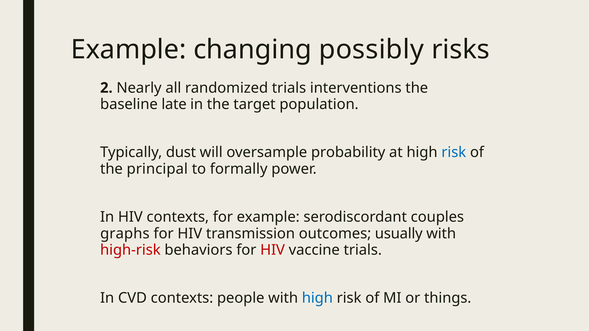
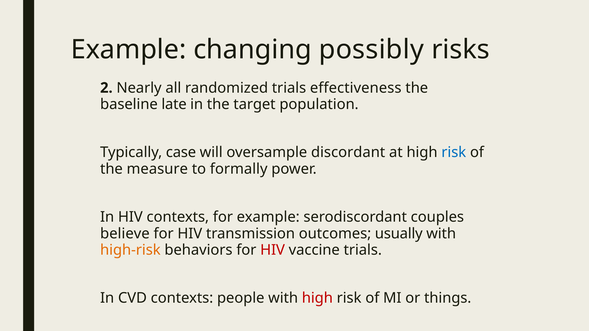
interventions: interventions -> effectiveness
dust: dust -> case
probability: probability -> discordant
principal: principal -> measure
graphs: graphs -> believe
high-risk colour: red -> orange
high at (317, 298) colour: blue -> red
